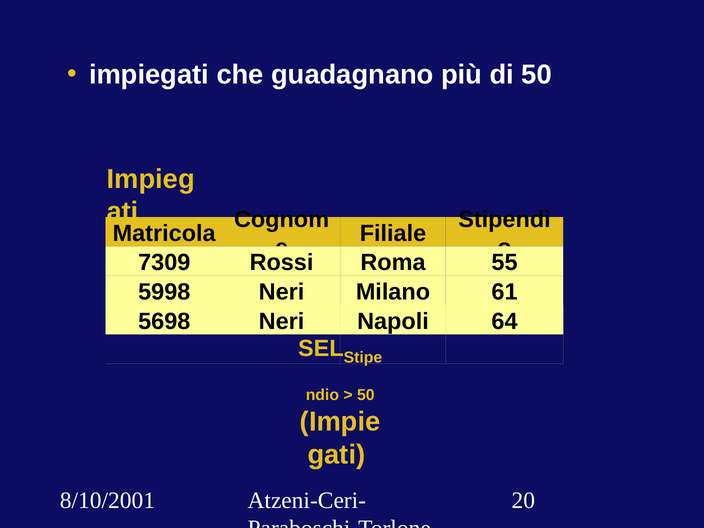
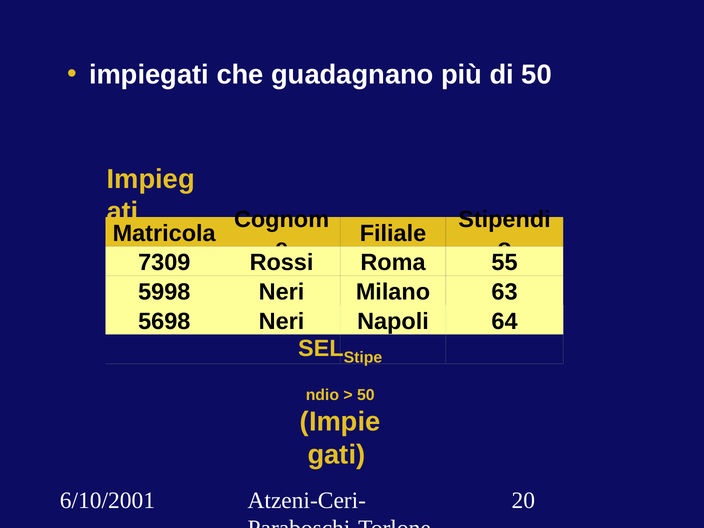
61: 61 -> 63
8/10/2001: 8/10/2001 -> 6/10/2001
